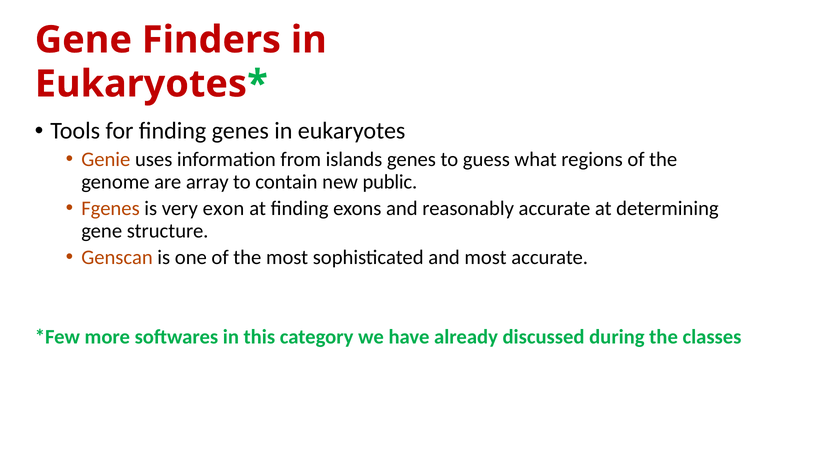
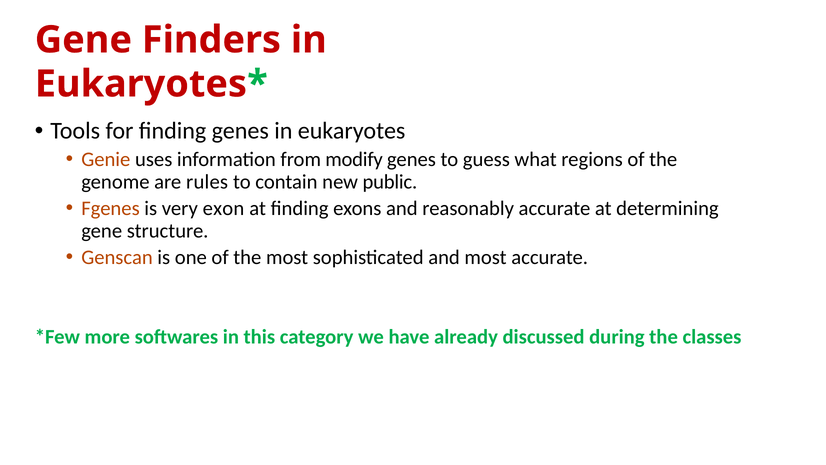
islands: islands -> modify
array: array -> rules
